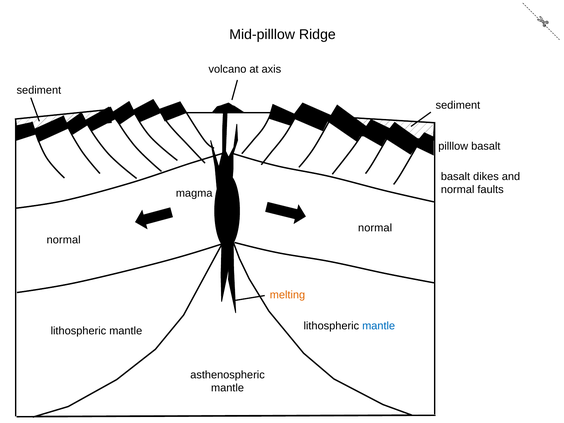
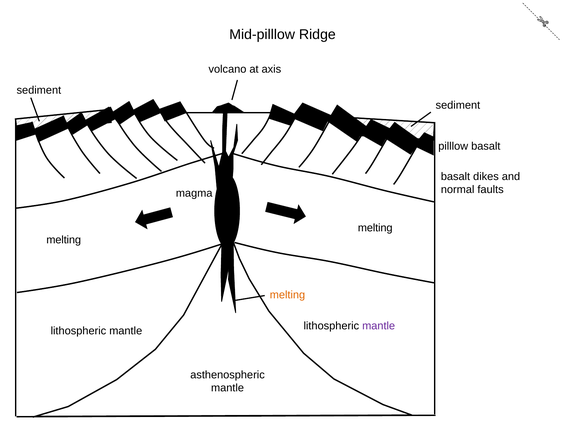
normal at (375, 228): normal -> melting
normal at (64, 240): normal -> melting
mantle at (379, 326) colour: blue -> purple
